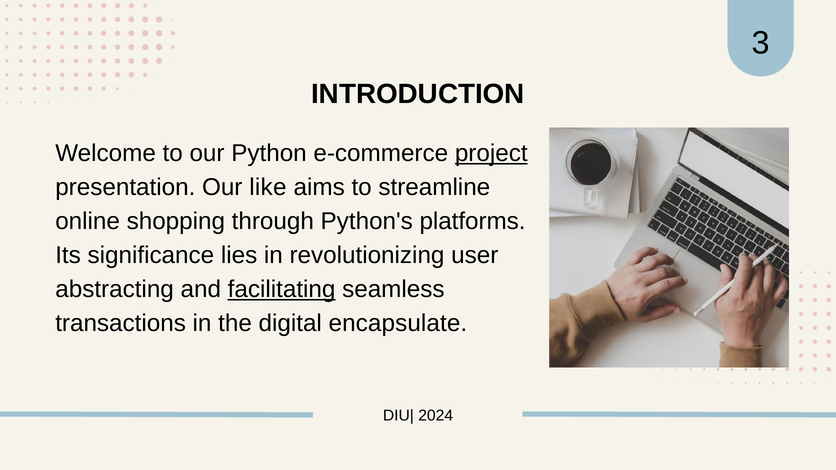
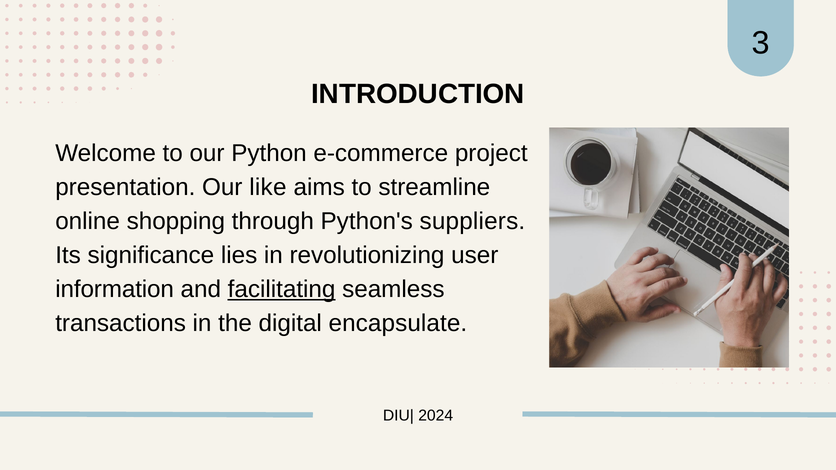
project underline: present -> none
platforms: platforms -> suppliers
abstracting: abstracting -> information
